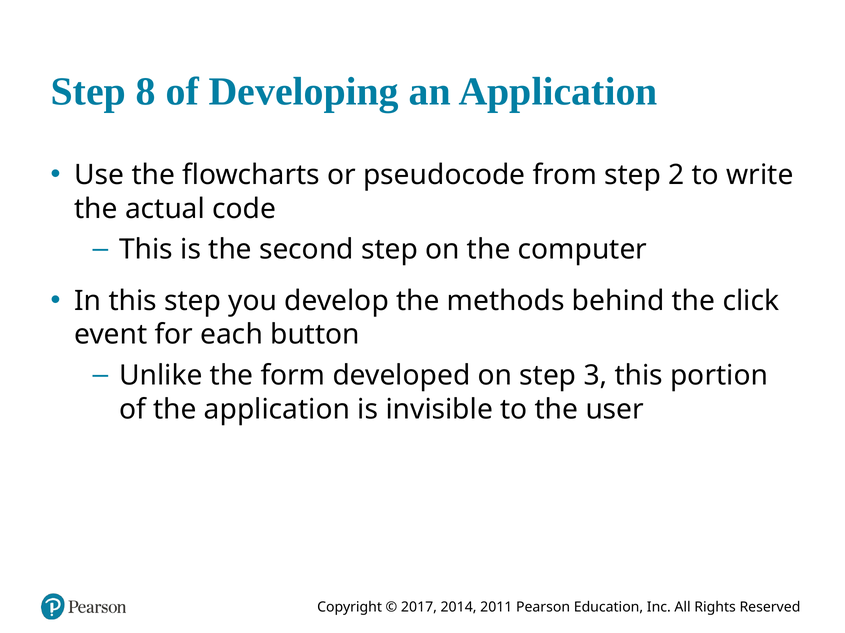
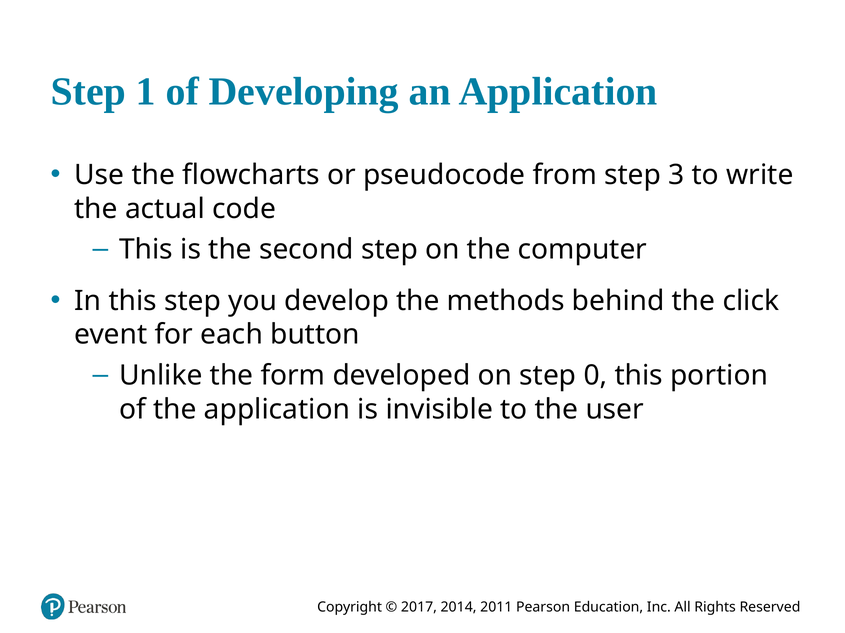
8: 8 -> 1
2: 2 -> 3
3: 3 -> 0
